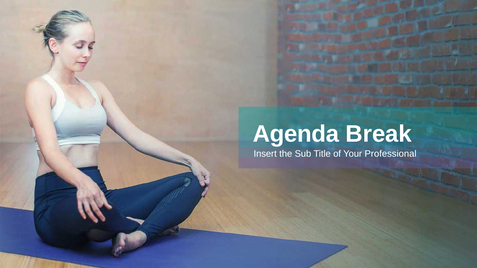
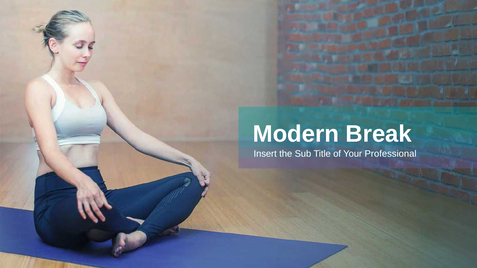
Agenda: Agenda -> Modern
